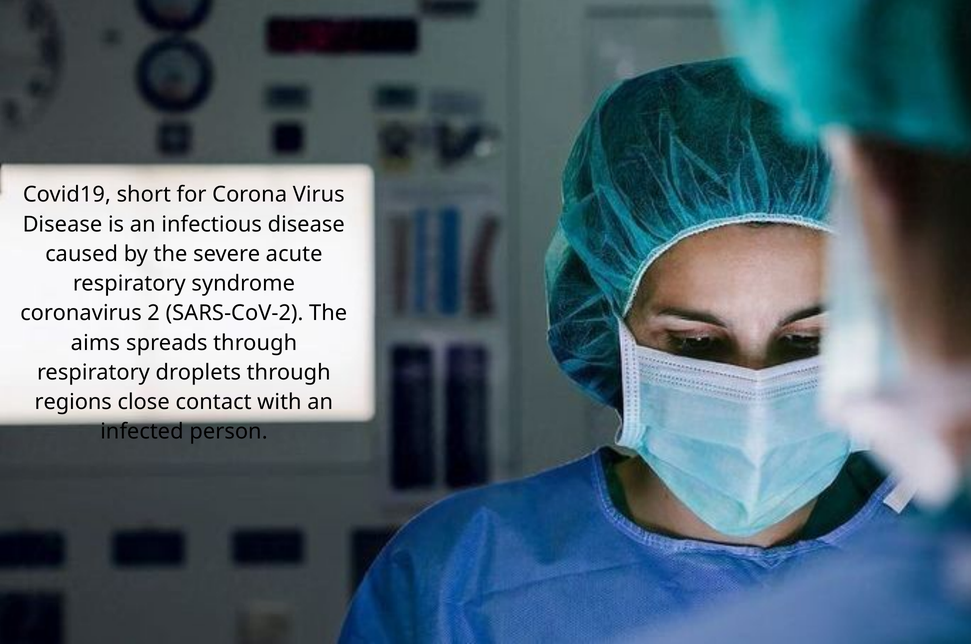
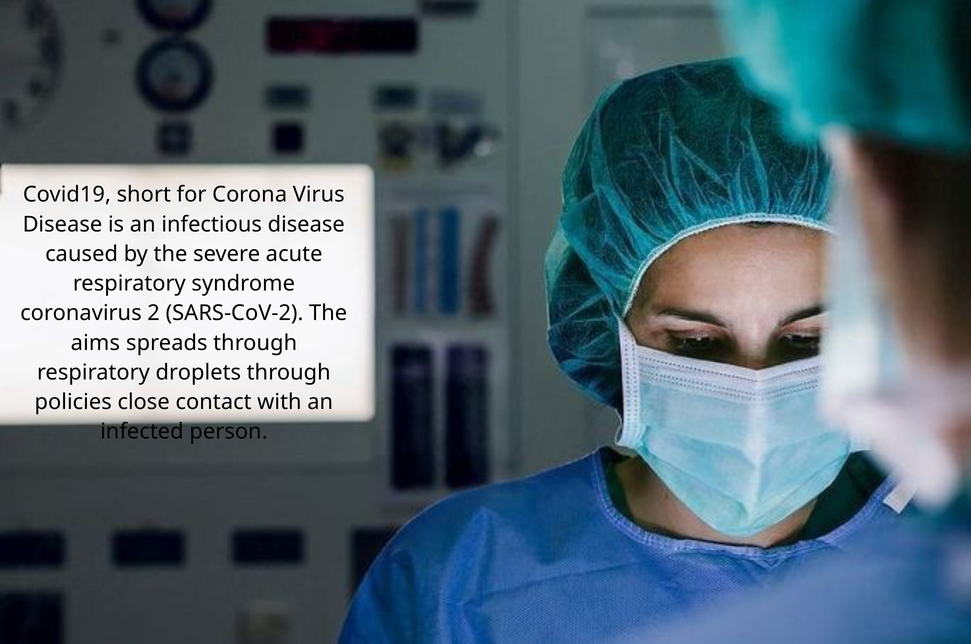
regions: regions -> policies
